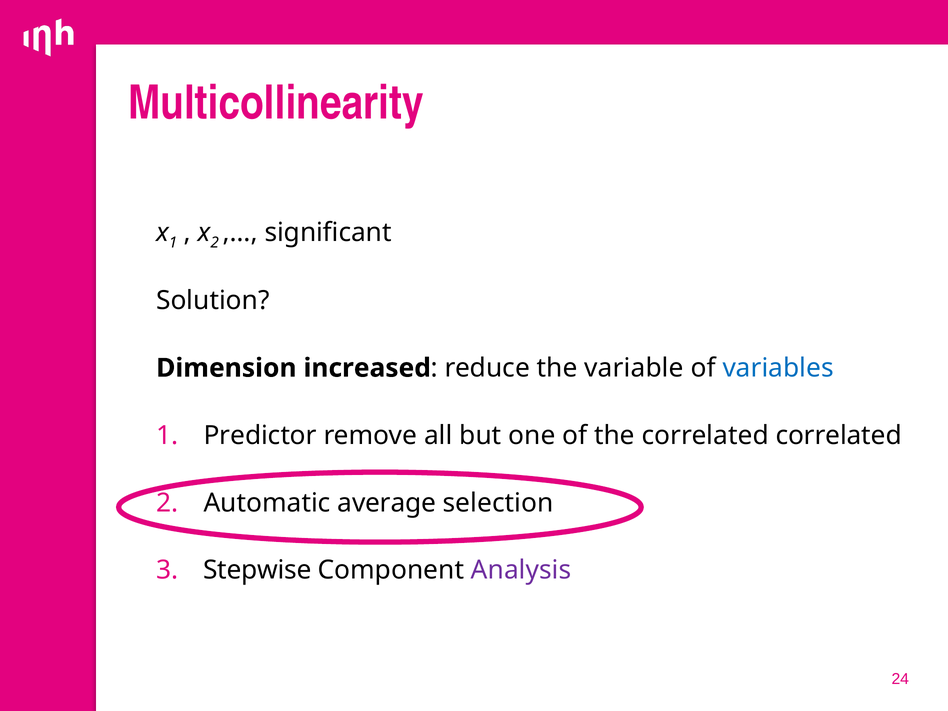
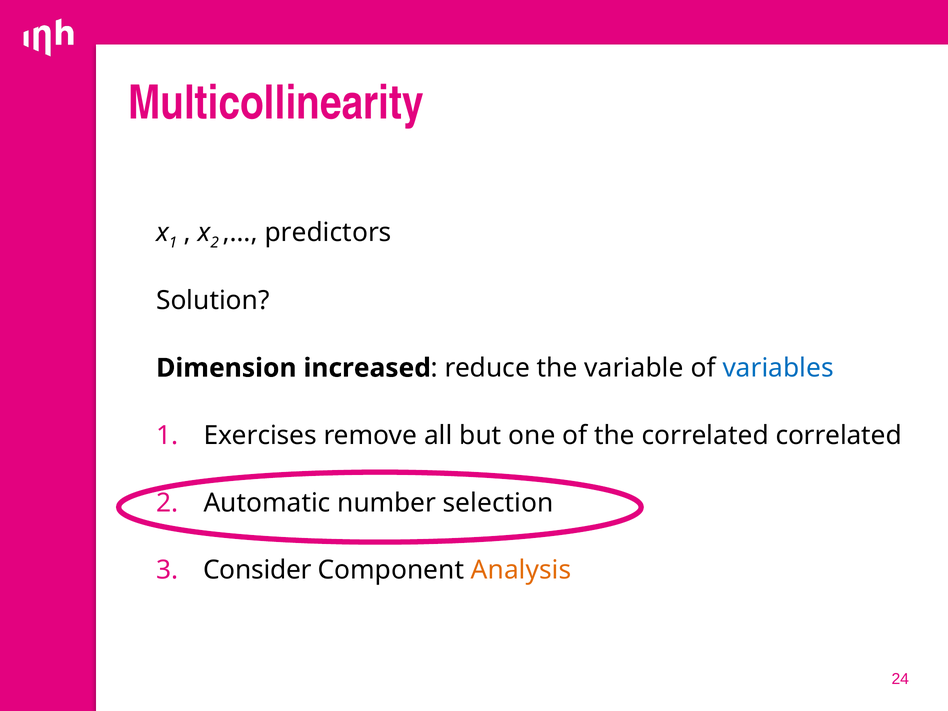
significant: significant -> predictors
Predictor: Predictor -> Exercises
average: average -> number
Stepwise: Stepwise -> Consider
Analysis colour: purple -> orange
